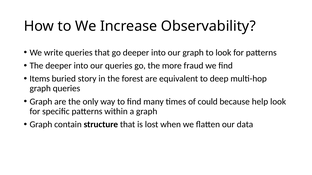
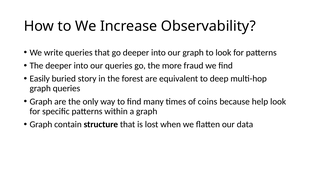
Items: Items -> Easily
could: could -> coins
